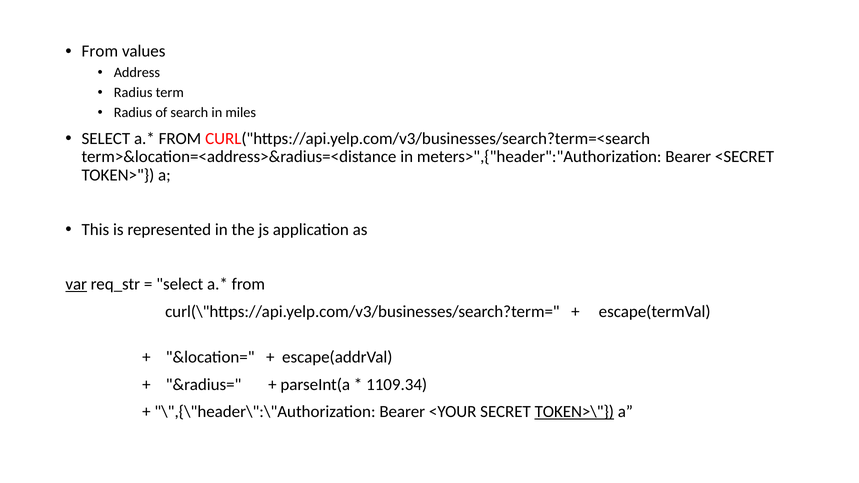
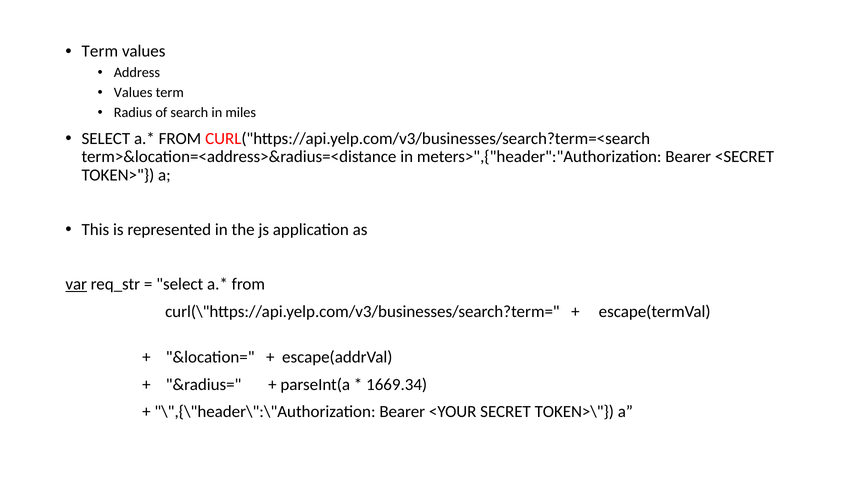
From at (100, 51): From -> Term
Radius at (133, 93): Radius -> Values
1109.34: 1109.34 -> 1669.34
TOKEN>\ underline: present -> none
